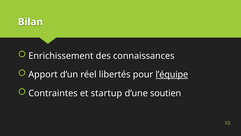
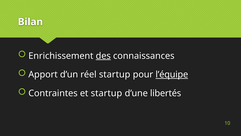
des underline: none -> present
réel libertés: libertés -> startup
soutien: soutien -> libertés
